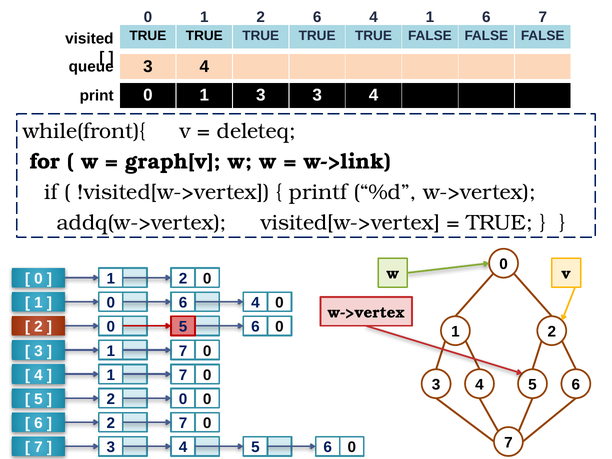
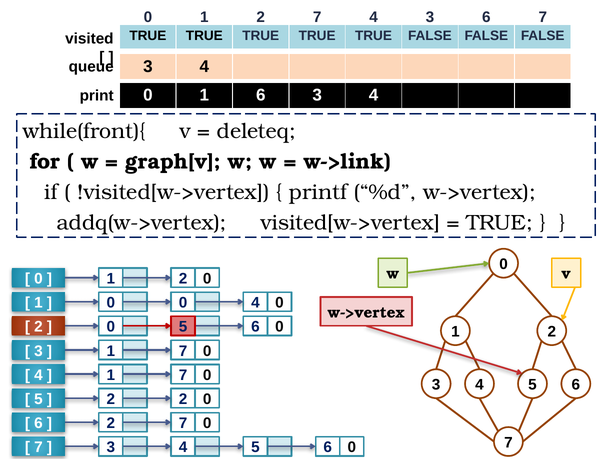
1 2 6: 6 -> 7
1 at (430, 17): 1 -> 3
1 3: 3 -> 6
6 at (183, 303): 6 -> 0
0 at (183, 399): 0 -> 2
